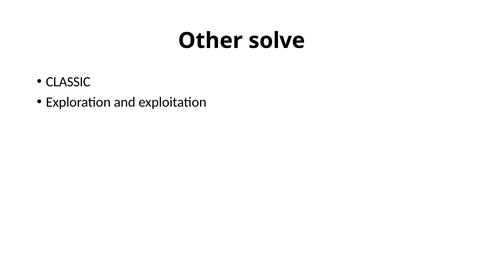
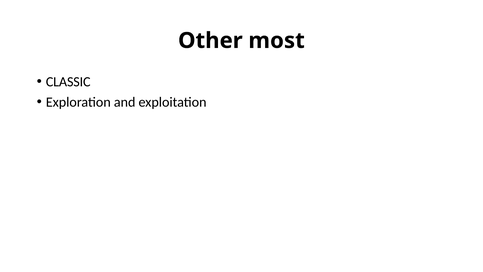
solve: solve -> most
